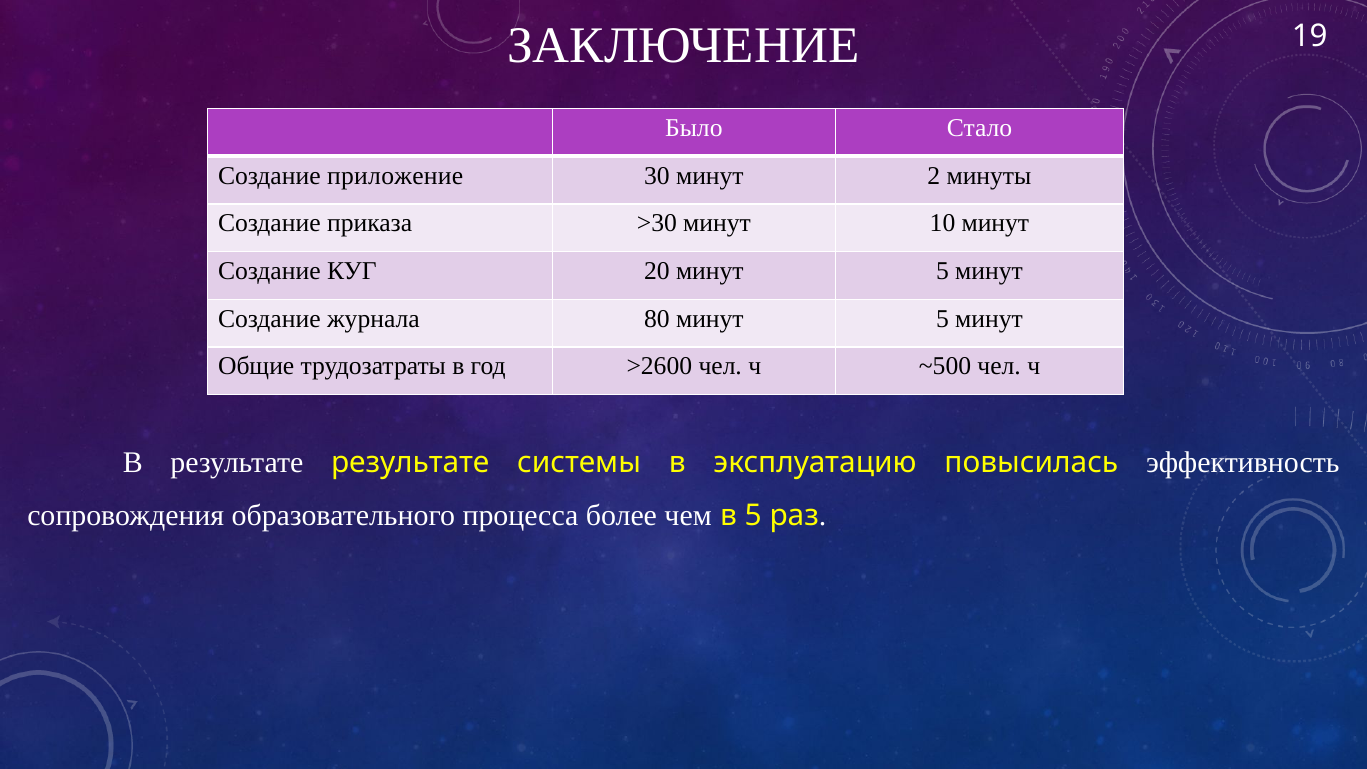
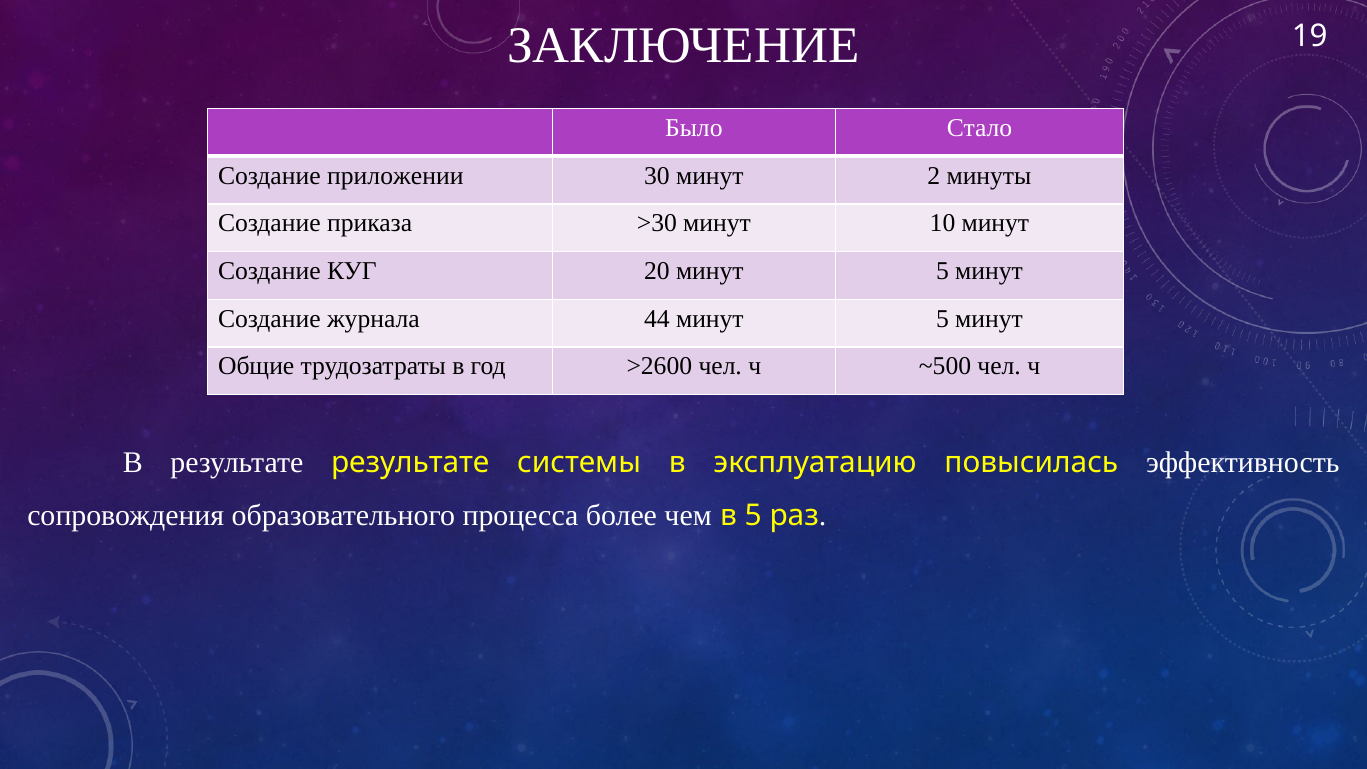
приложение: приложение -> приложении
80: 80 -> 44
